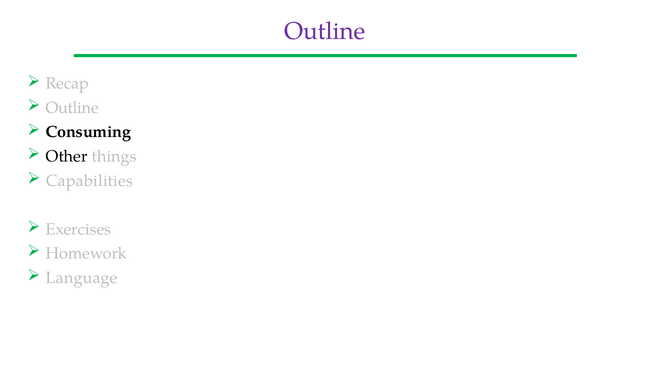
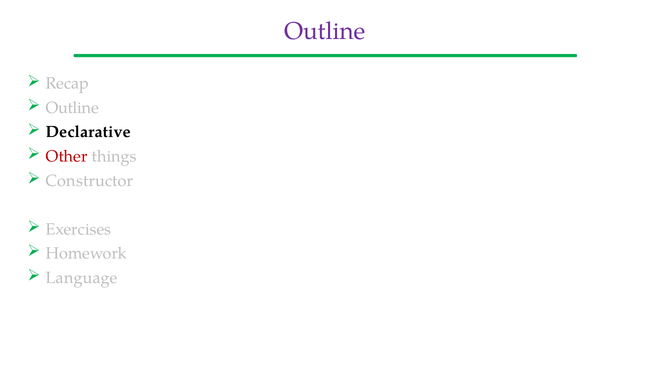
Consuming: Consuming -> Declarative
Other colour: black -> red
Capabilities: Capabilities -> Constructor
